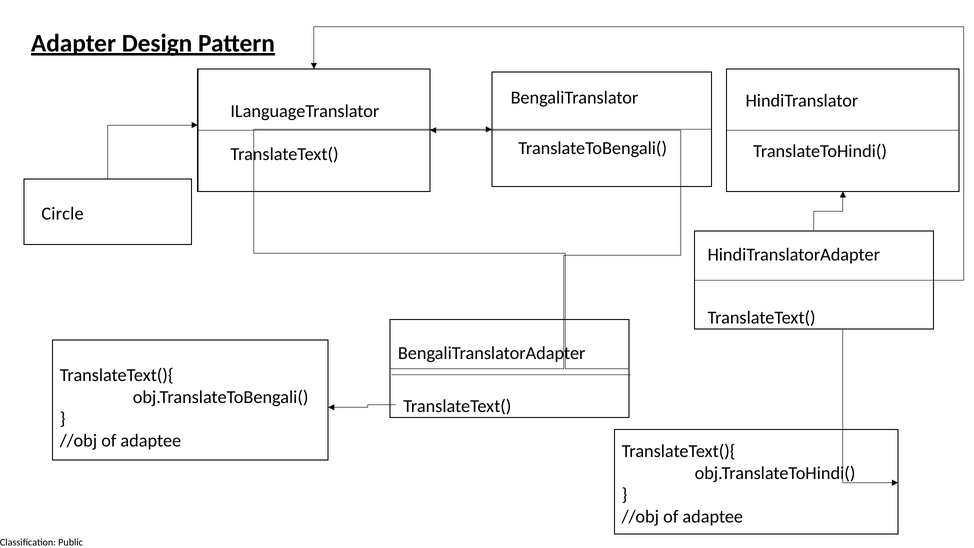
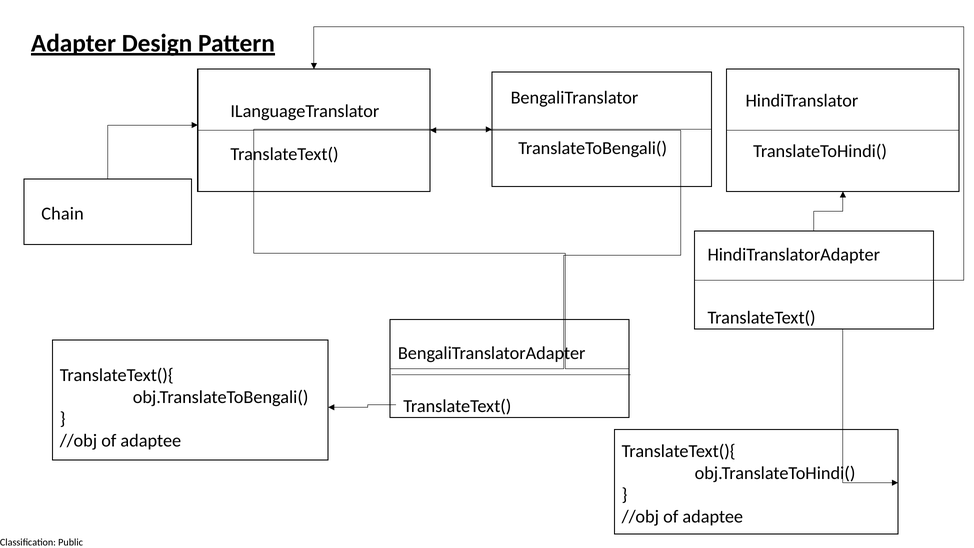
Circle: Circle -> Chain
